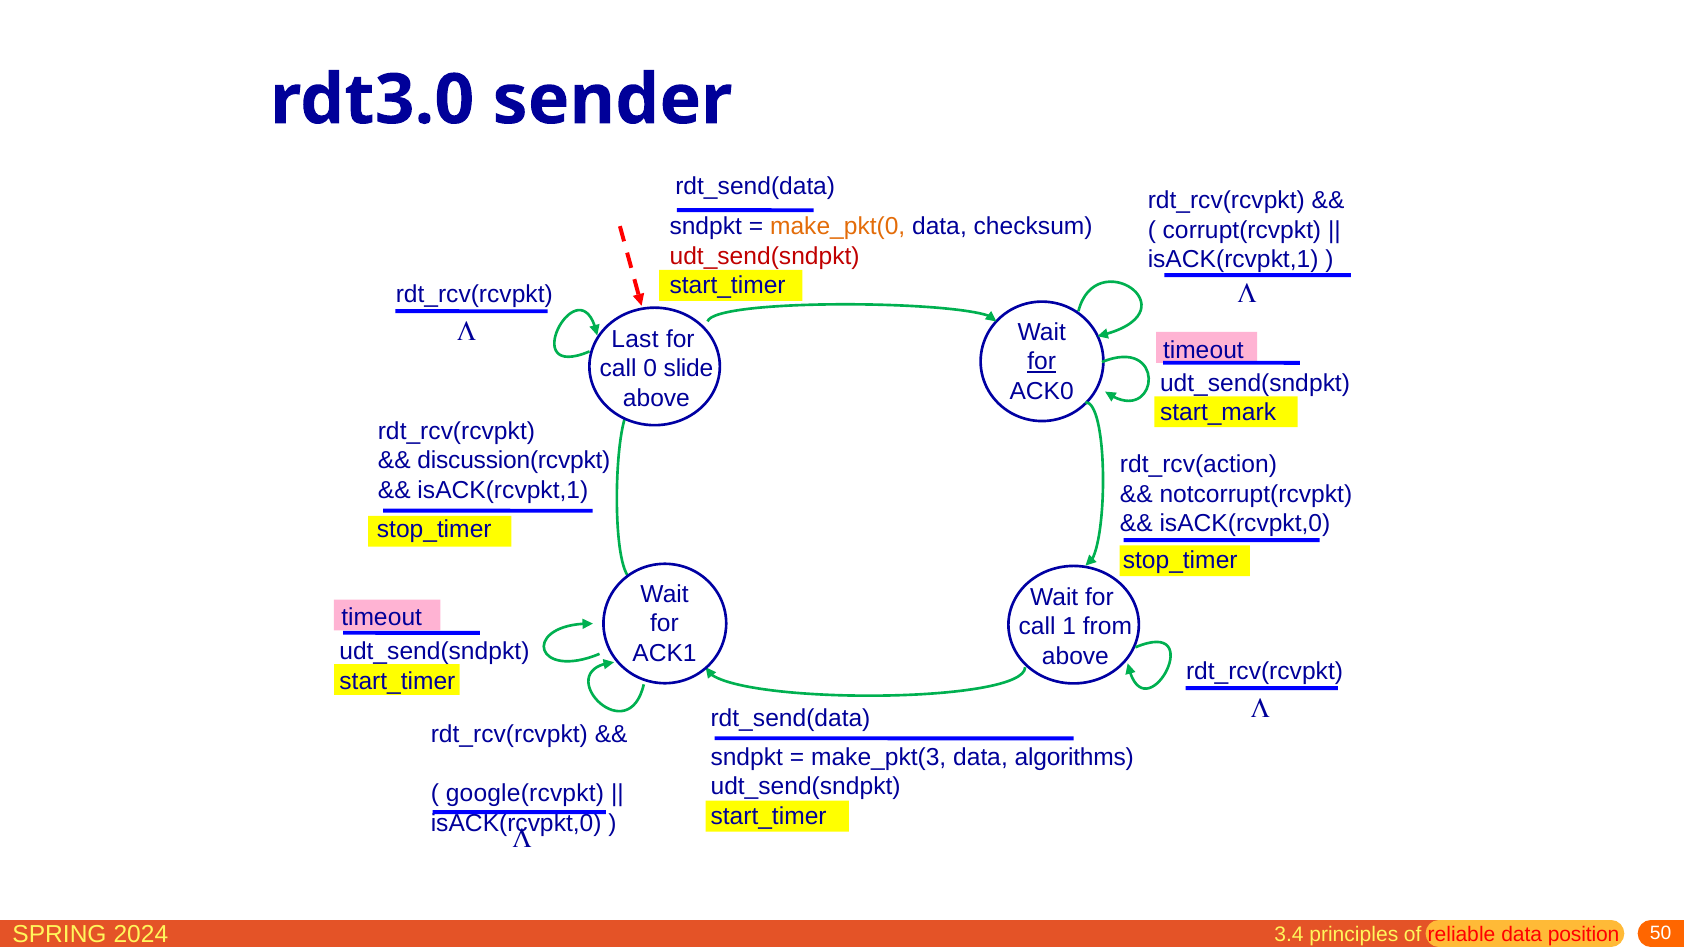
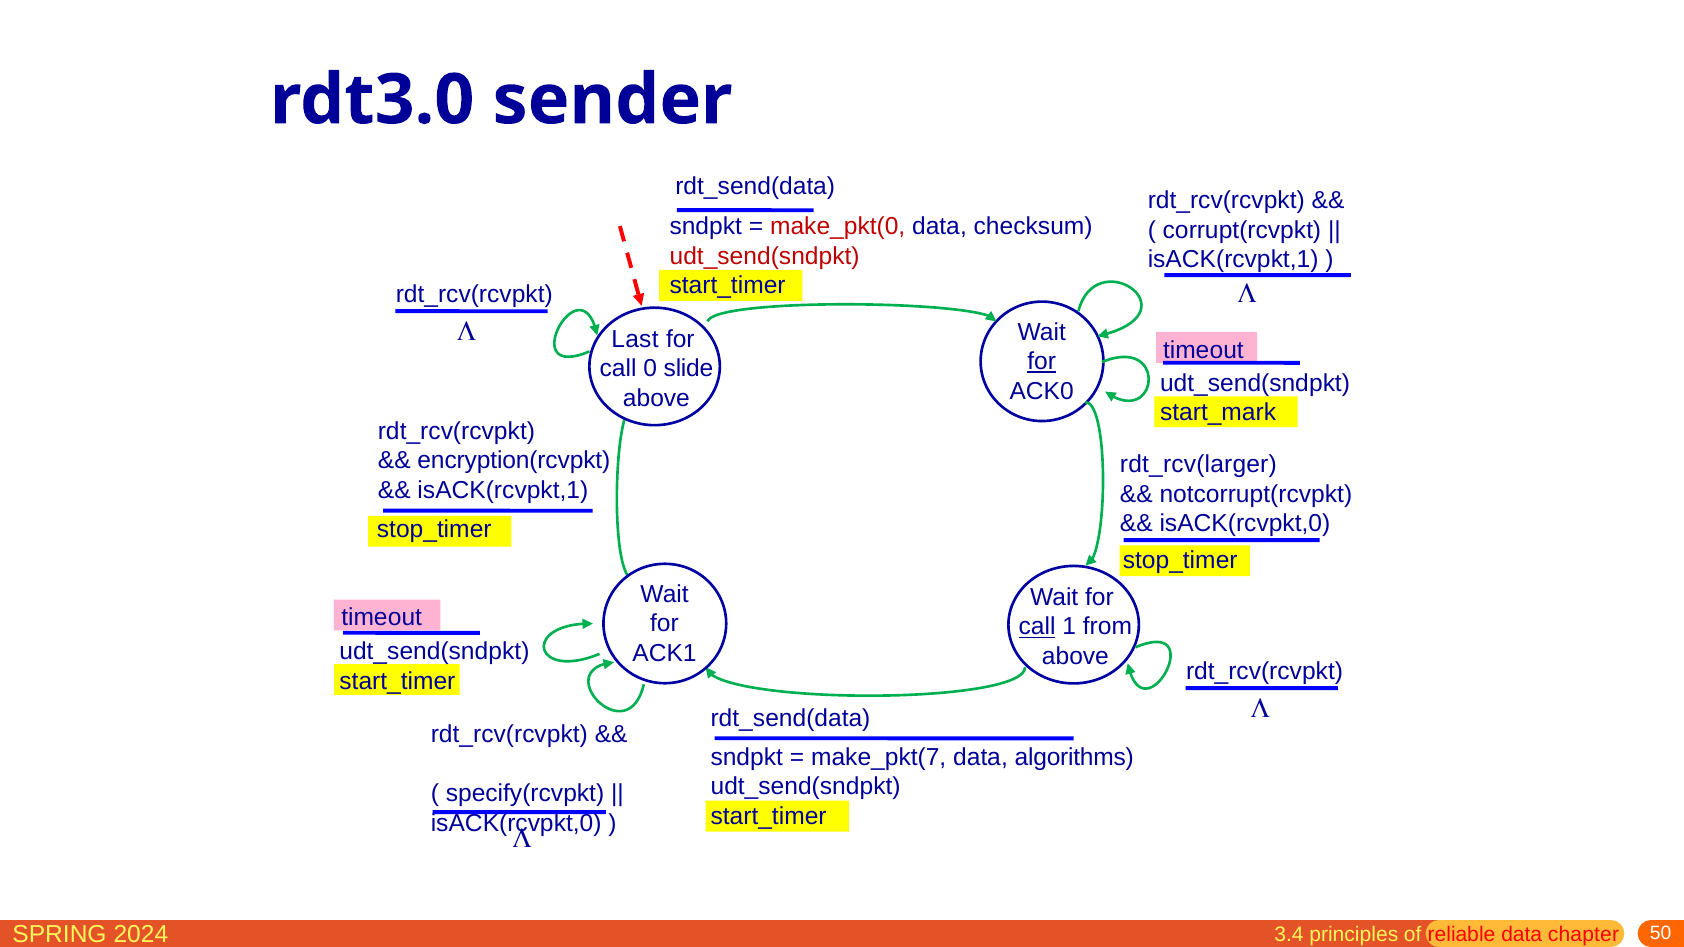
make_pkt(0 colour: orange -> red
discussion(rcvpkt: discussion(rcvpkt -> encryption(rcvpkt
rdt_rcv(action: rdt_rcv(action -> rdt_rcv(larger
call at (1037, 627) underline: none -> present
make_pkt(3: make_pkt(3 -> make_pkt(7
google(rcvpkt: google(rcvpkt -> specify(rcvpkt
position: position -> chapter
